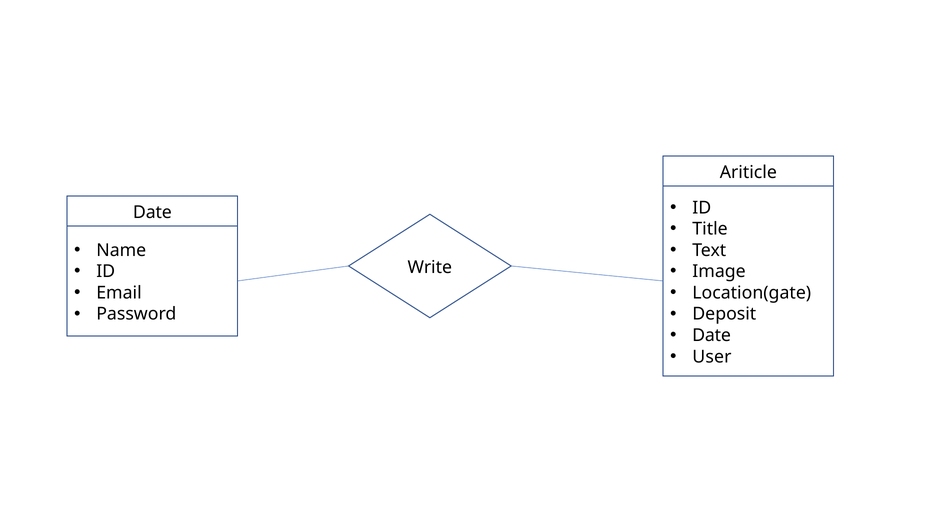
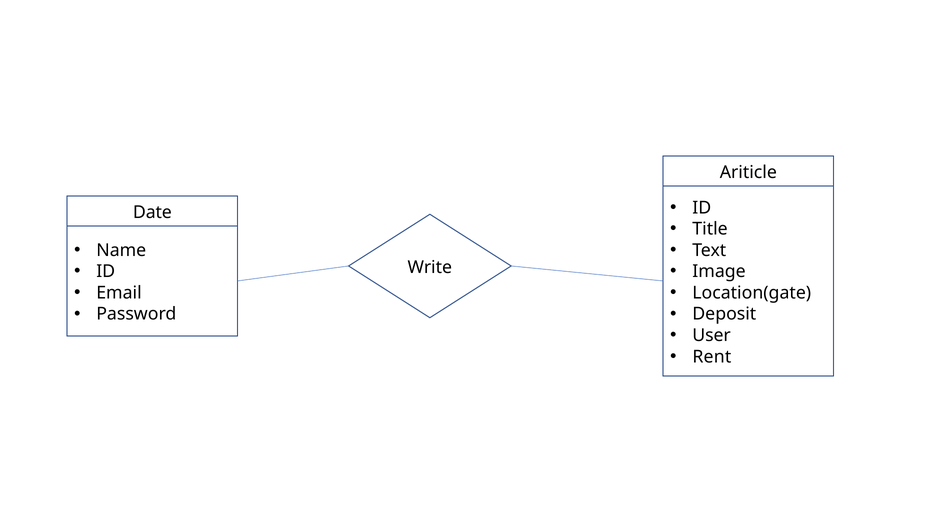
Date at (712, 335): Date -> User
User: User -> Rent
